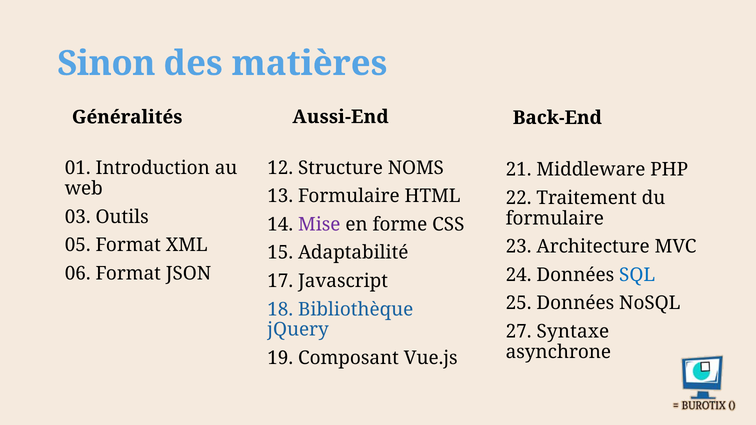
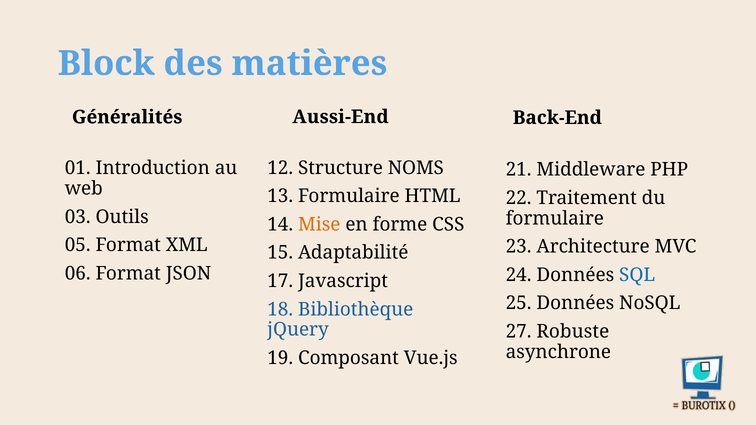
Sinon: Sinon -> Block
Mise colour: purple -> orange
Syntaxe: Syntaxe -> Robuste
